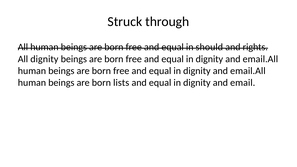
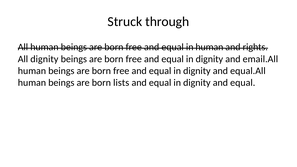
in should: should -> human
email.All at (248, 71): email.All -> equal.All
dignity and email: email -> equal
